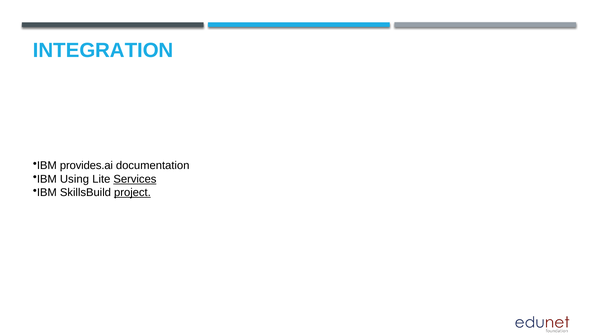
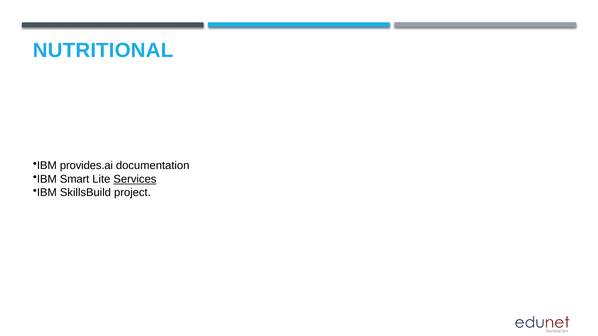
INTEGRATION: INTEGRATION -> NUTRITIONAL
Using: Using -> Smart
project underline: present -> none
